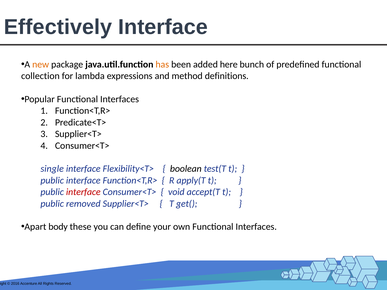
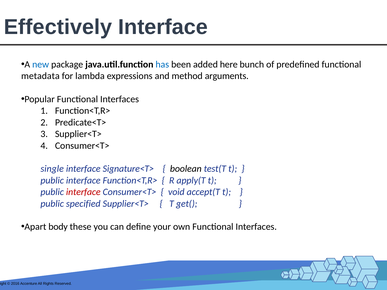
new colour: orange -> blue
has colour: orange -> blue
collection: collection -> metadata
definitions: definitions -> arguments
Flexibility<T>: Flexibility<T> -> Signature<T>
removed: removed -> specified
